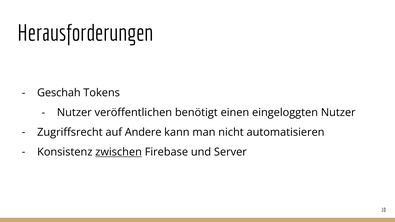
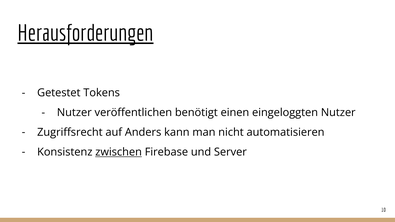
Herausforderungen underline: none -> present
Geschah: Geschah -> Getestet
Andere: Andere -> Anders
